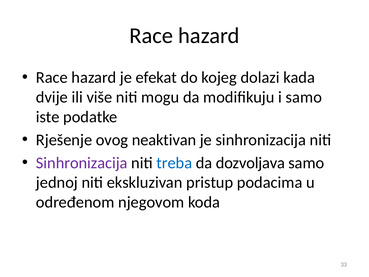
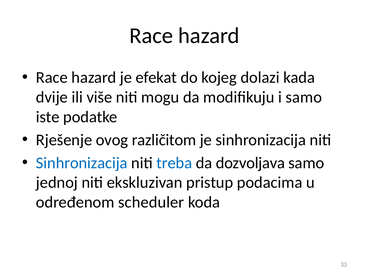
neaktivan: neaktivan -> različitom
Sinhronizacija at (82, 163) colour: purple -> blue
njegovom: njegovom -> scheduler
